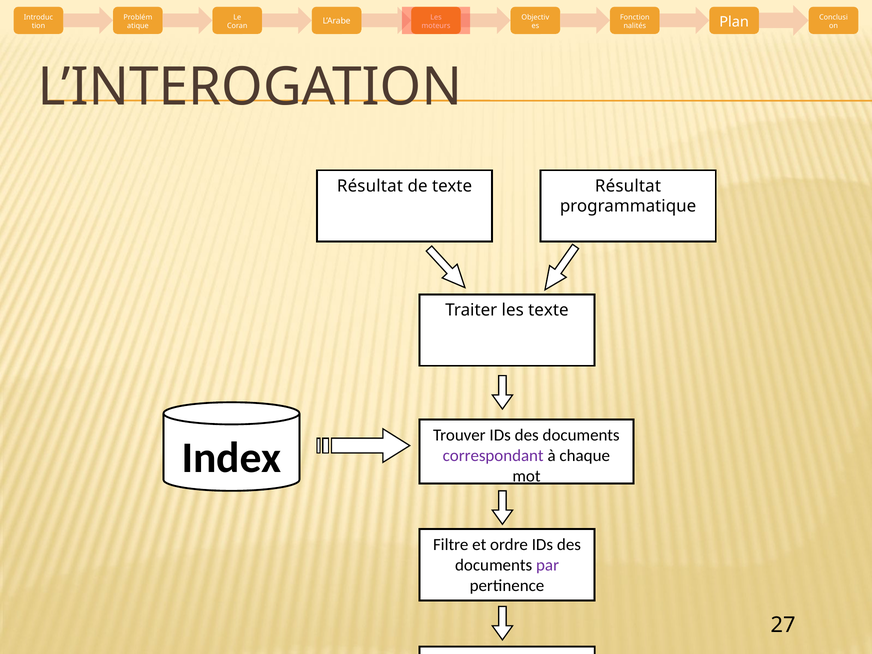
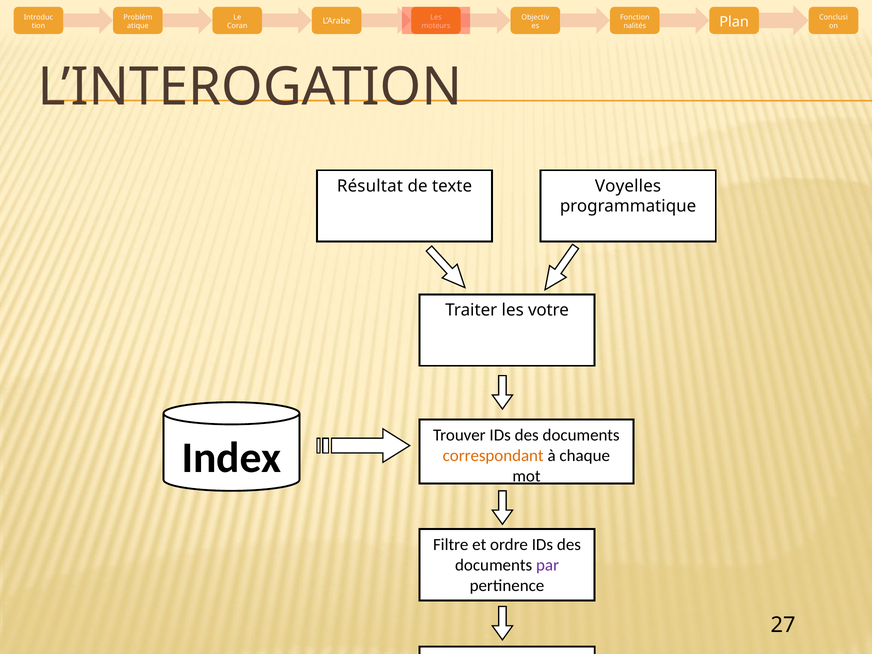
texte Résultat: Résultat -> Voyelles
les texte: texte -> votre
correspondant colour: purple -> orange
